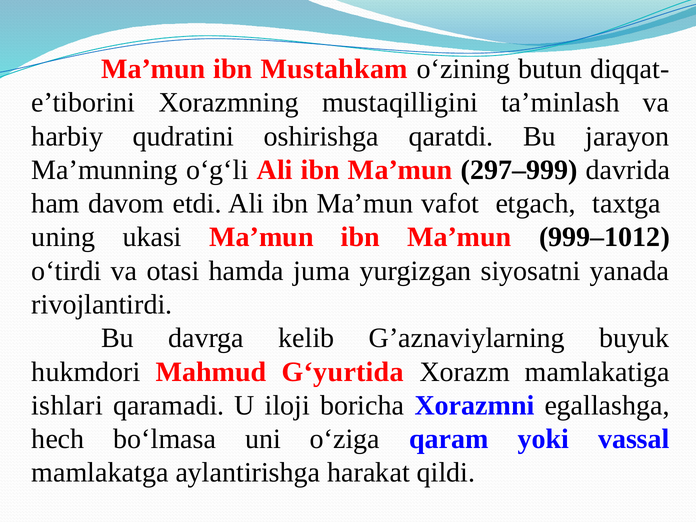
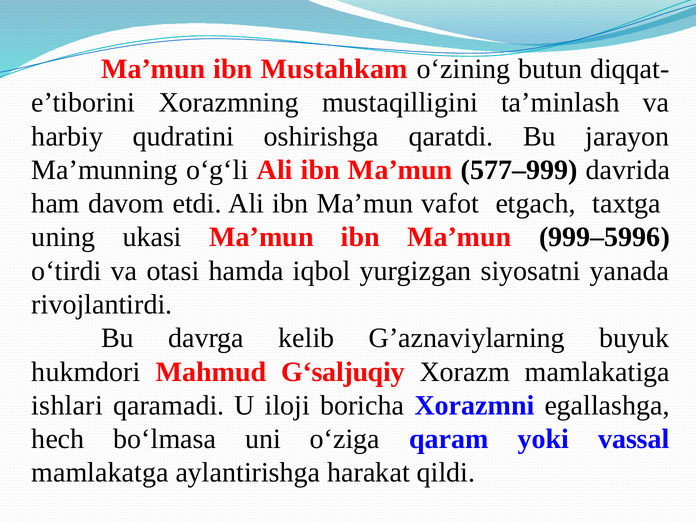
297–999: 297–999 -> 577–999
999–1012: 999–1012 -> 999–5996
juma: juma -> iqbol
G‘yurtida: G‘yurtida -> G‘saljuqiy
